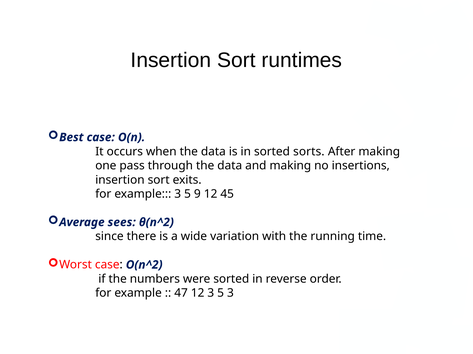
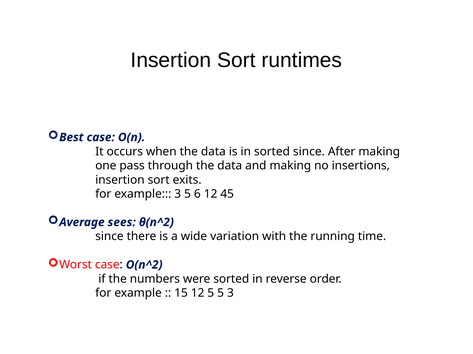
sorted sorts: sorts -> since
9: 9 -> 6
47: 47 -> 15
12 3: 3 -> 5
